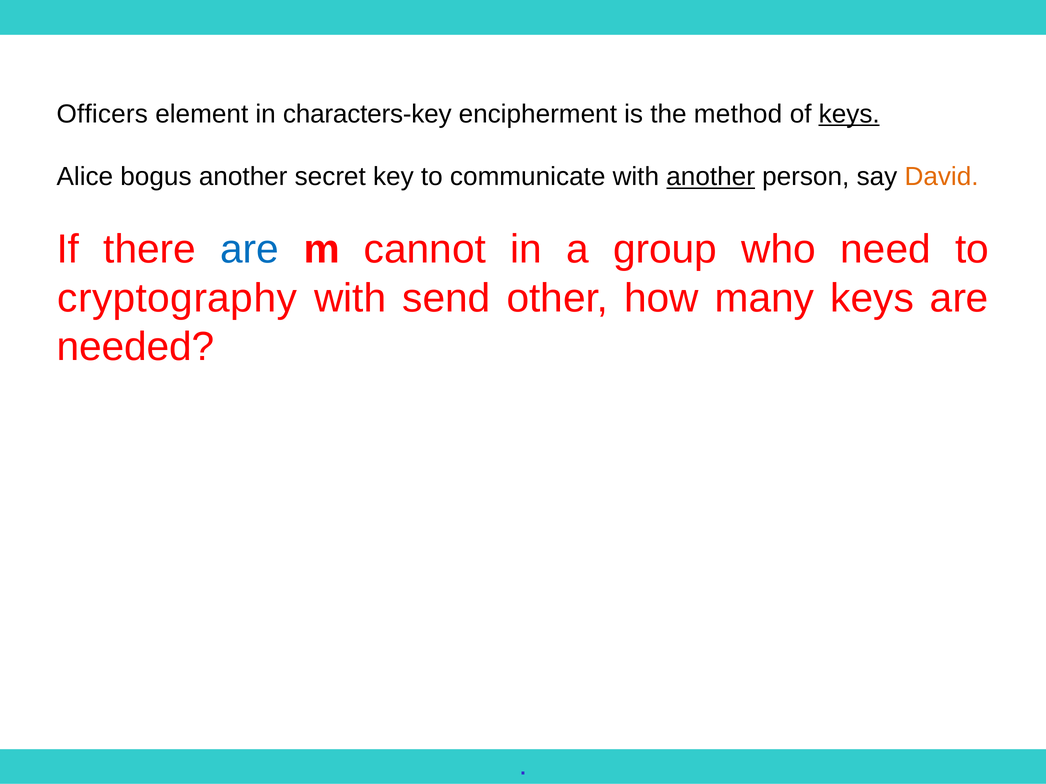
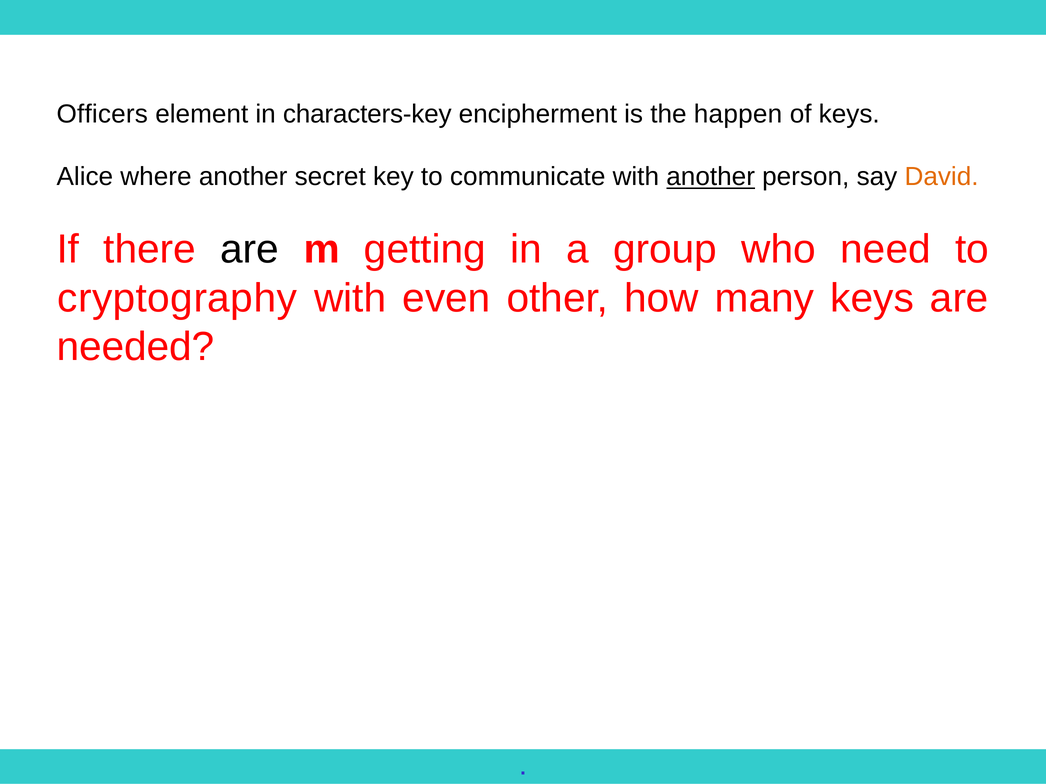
method: method -> happen
keys at (849, 114) underline: present -> none
bogus: bogus -> where
are at (250, 249) colour: blue -> black
cannot: cannot -> getting
send: send -> even
